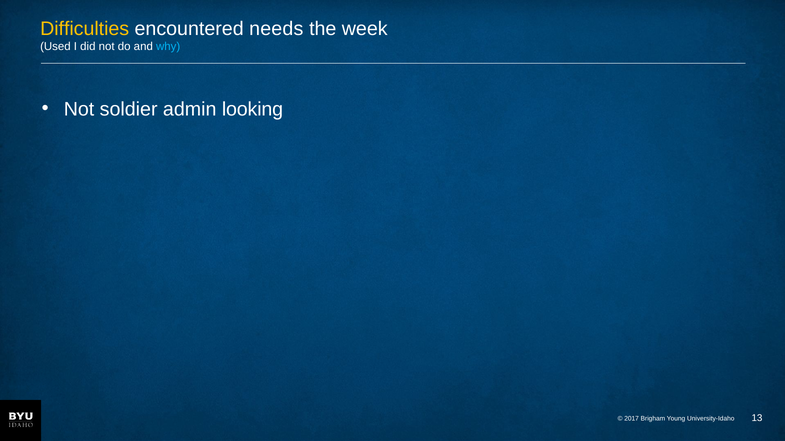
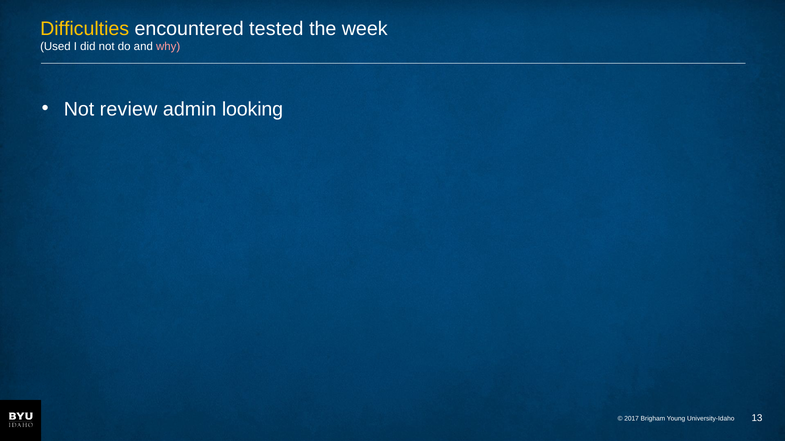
needs: needs -> tested
why colour: light blue -> pink
soldier: soldier -> review
